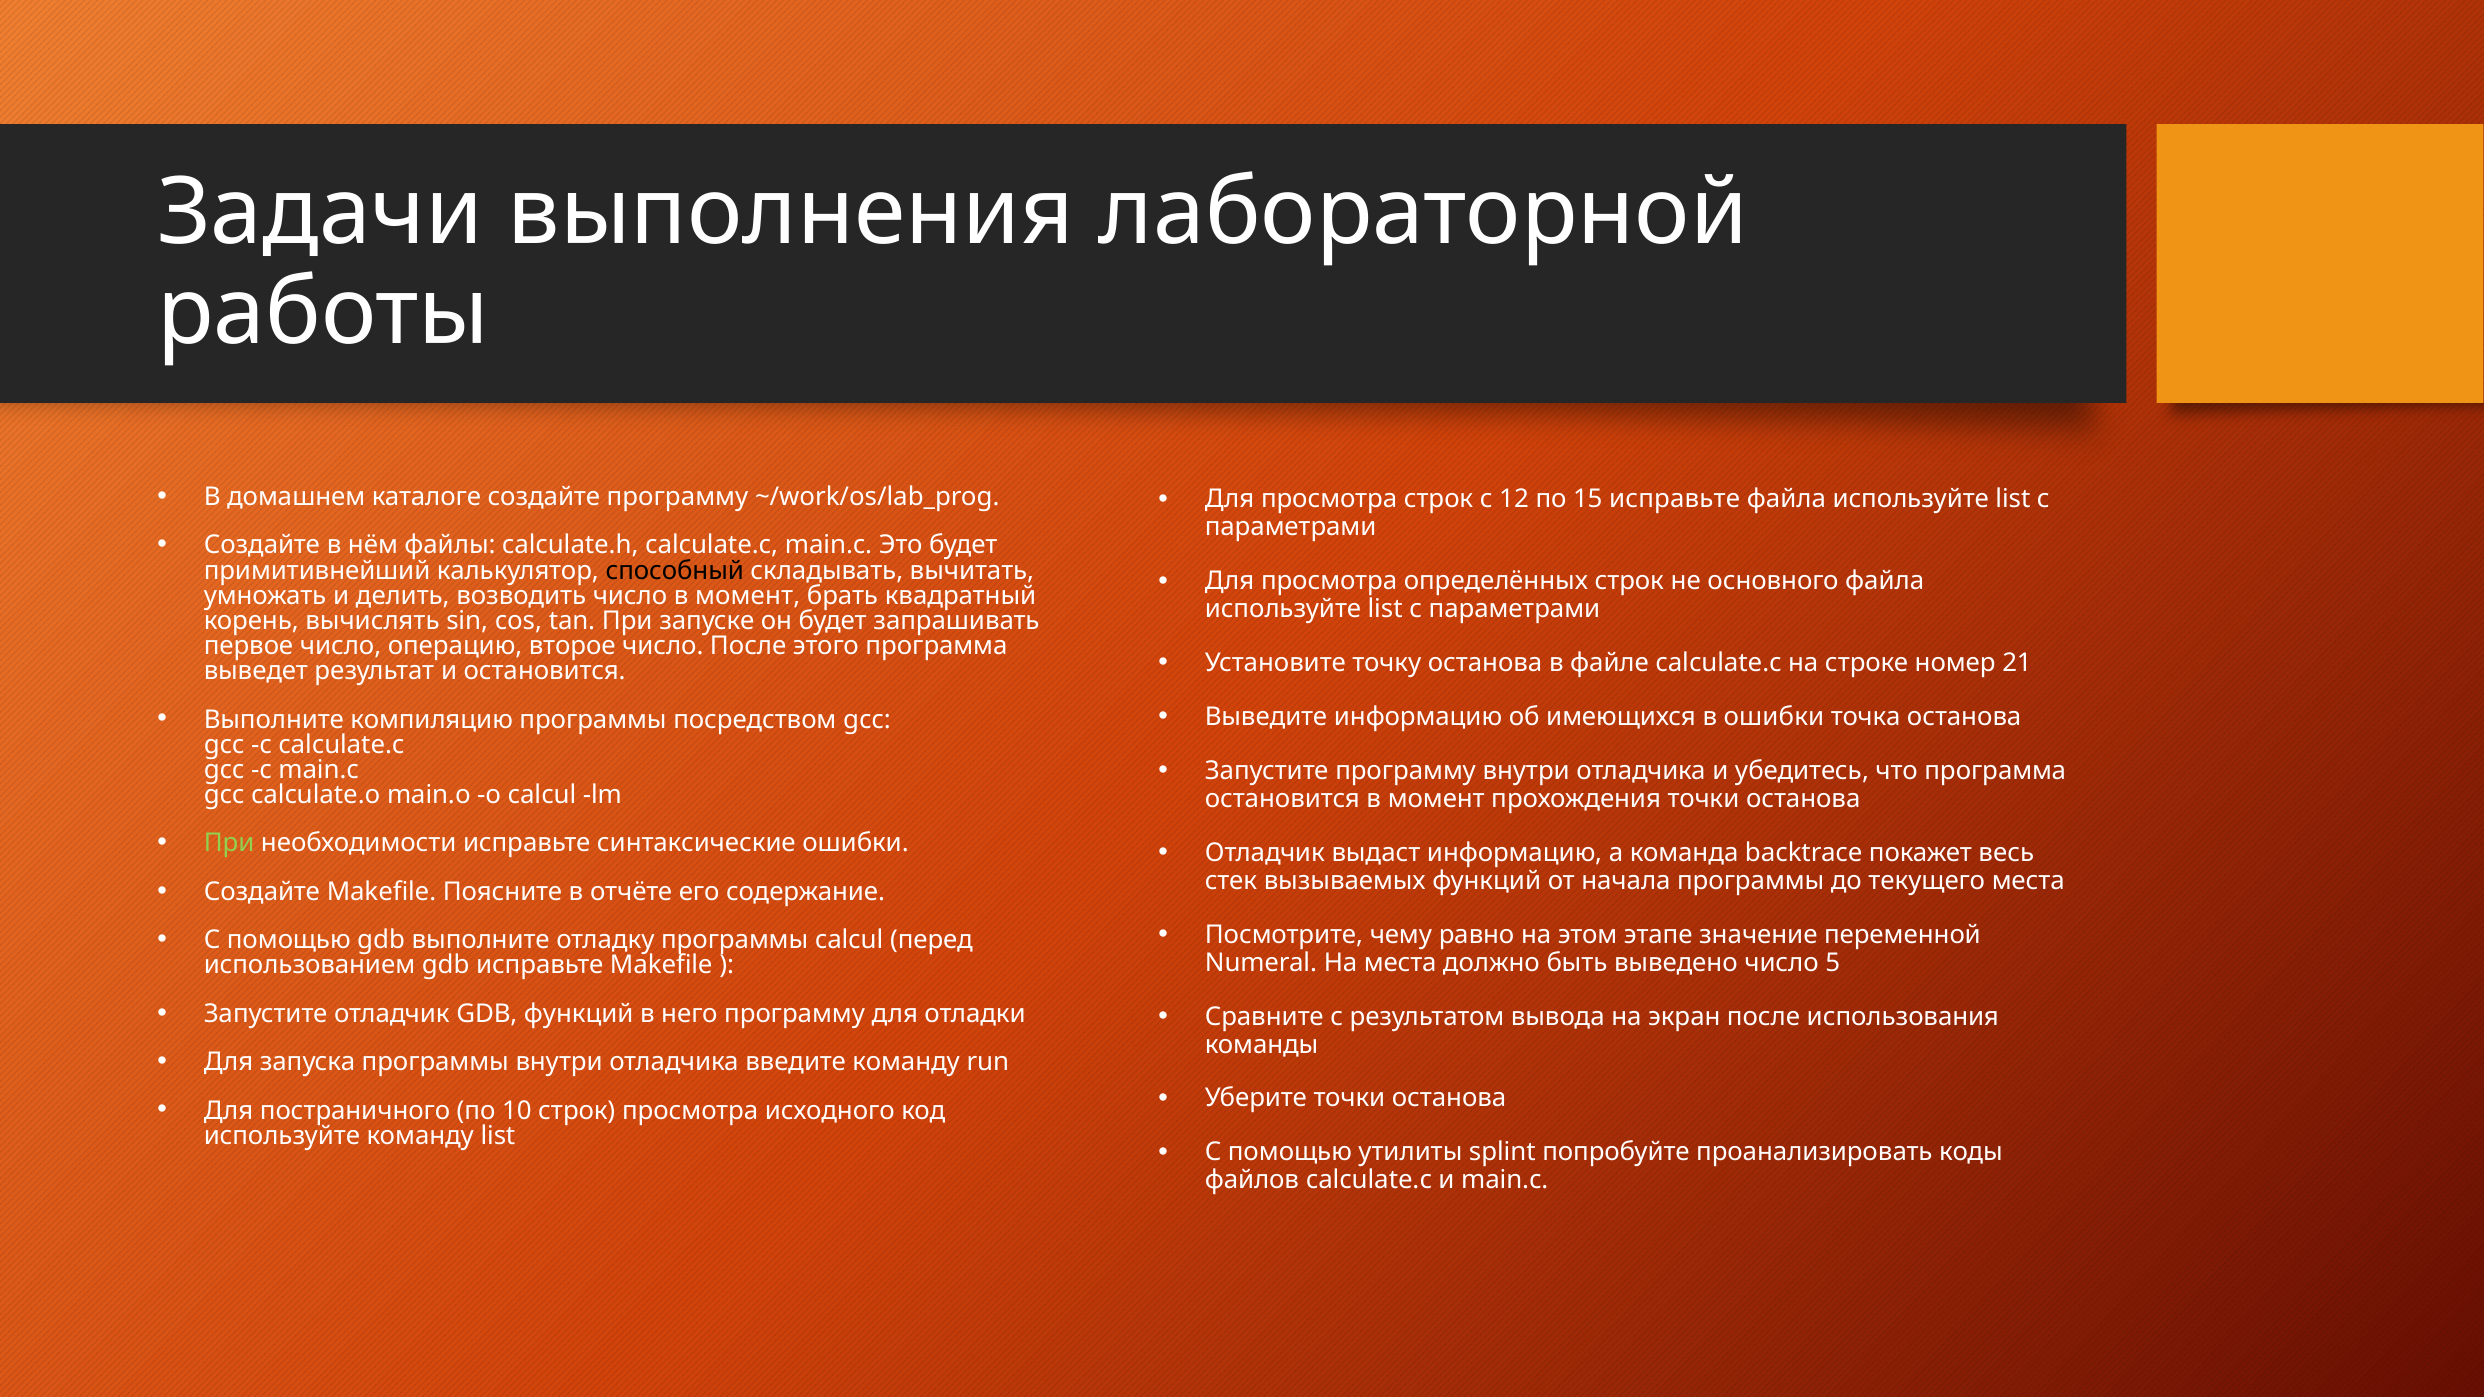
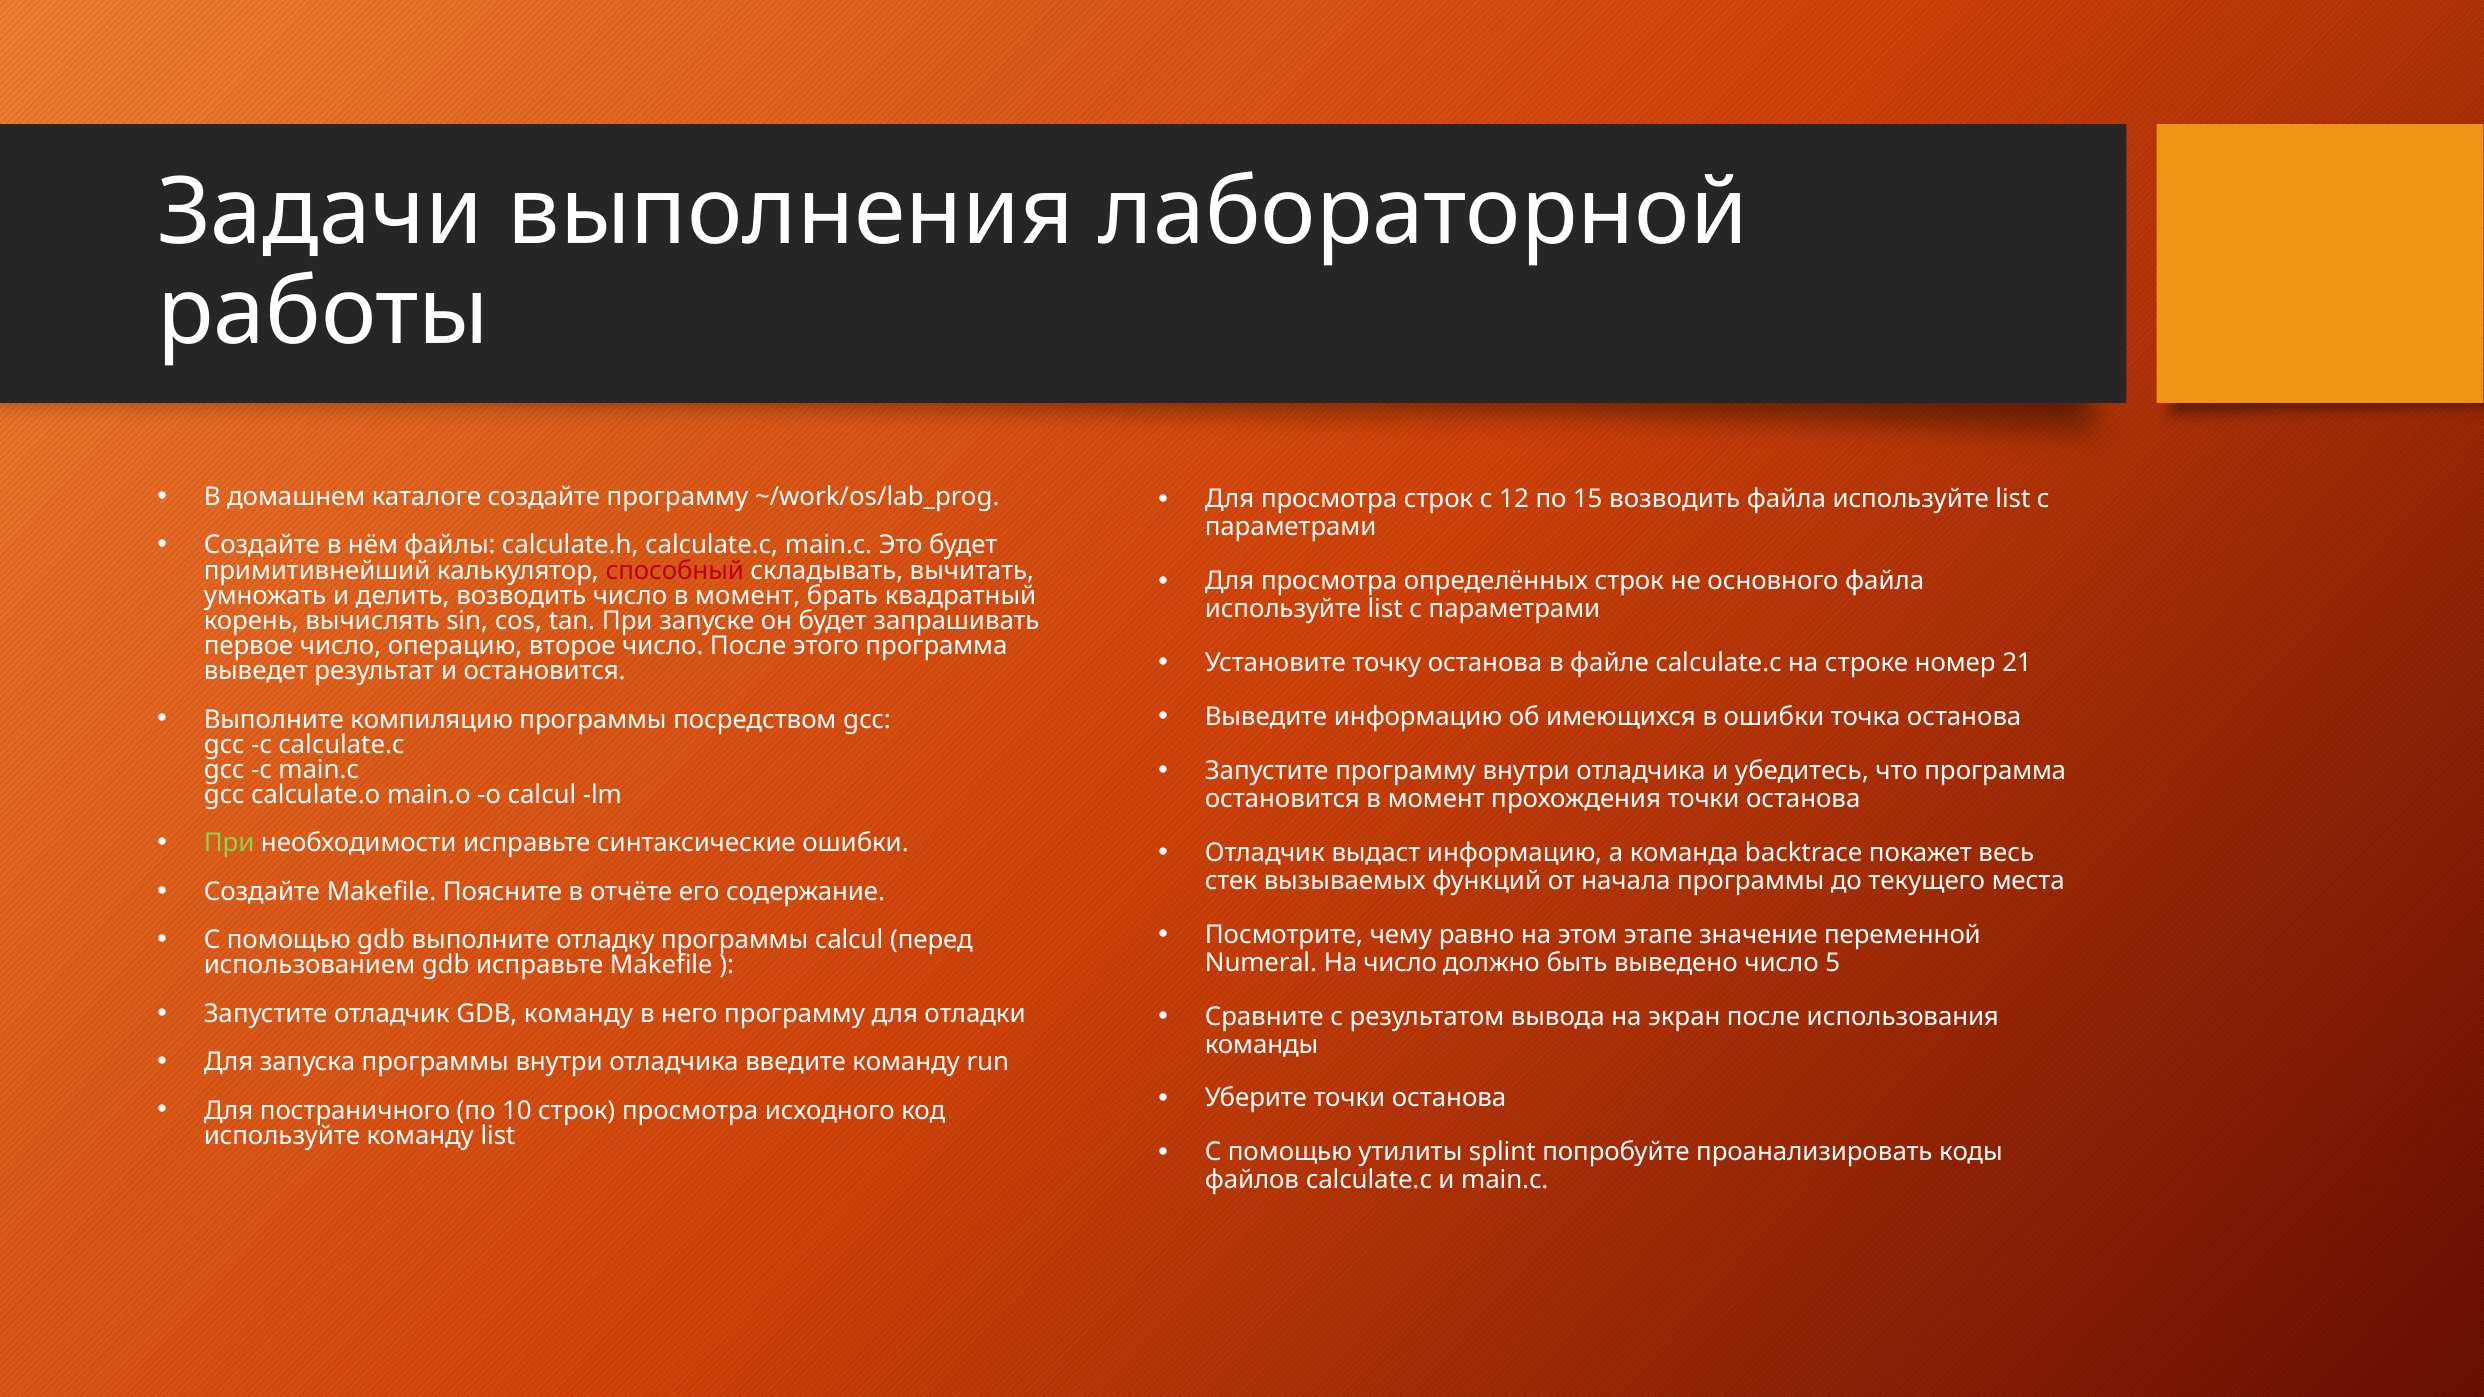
15 исправьте: исправьте -> возводить
способный colour: black -> red
На места: места -> число
GDB функций: функций -> команду
